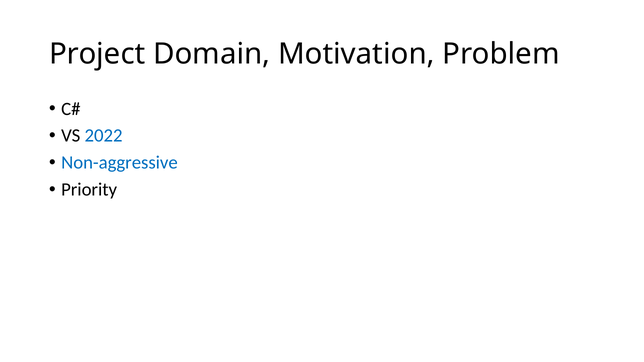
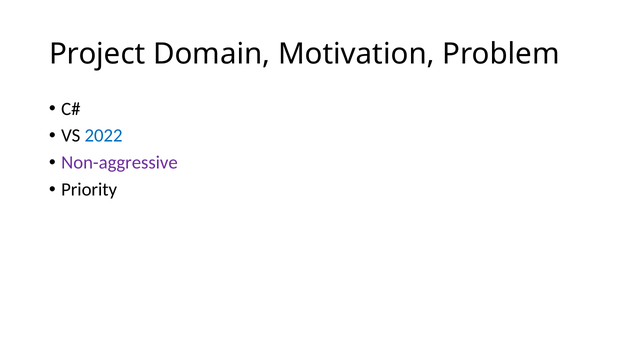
Non-aggressive colour: blue -> purple
